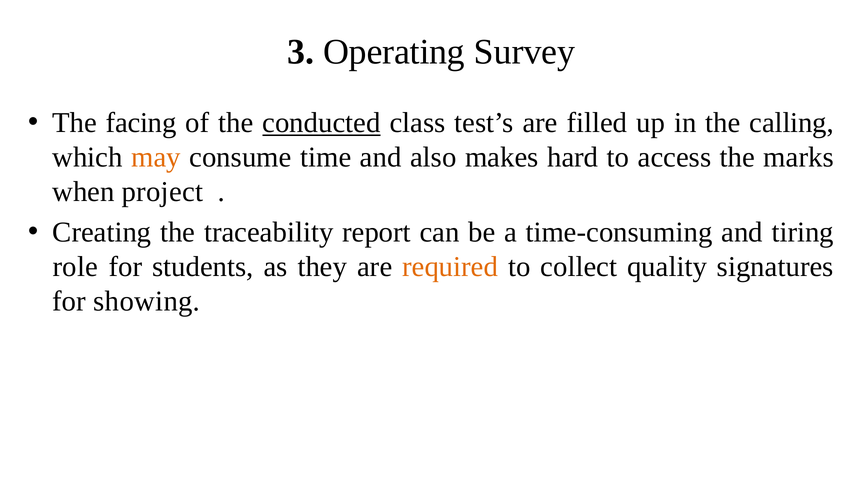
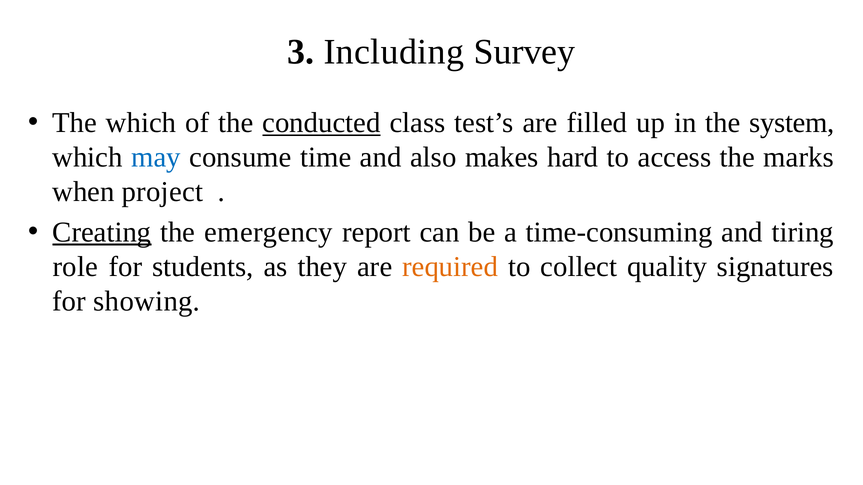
Operating: Operating -> Including
The facing: facing -> which
calling: calling -> system
may colour: orange -> blue
Creating underline: none -> present
traceability: traceability -> emergency
